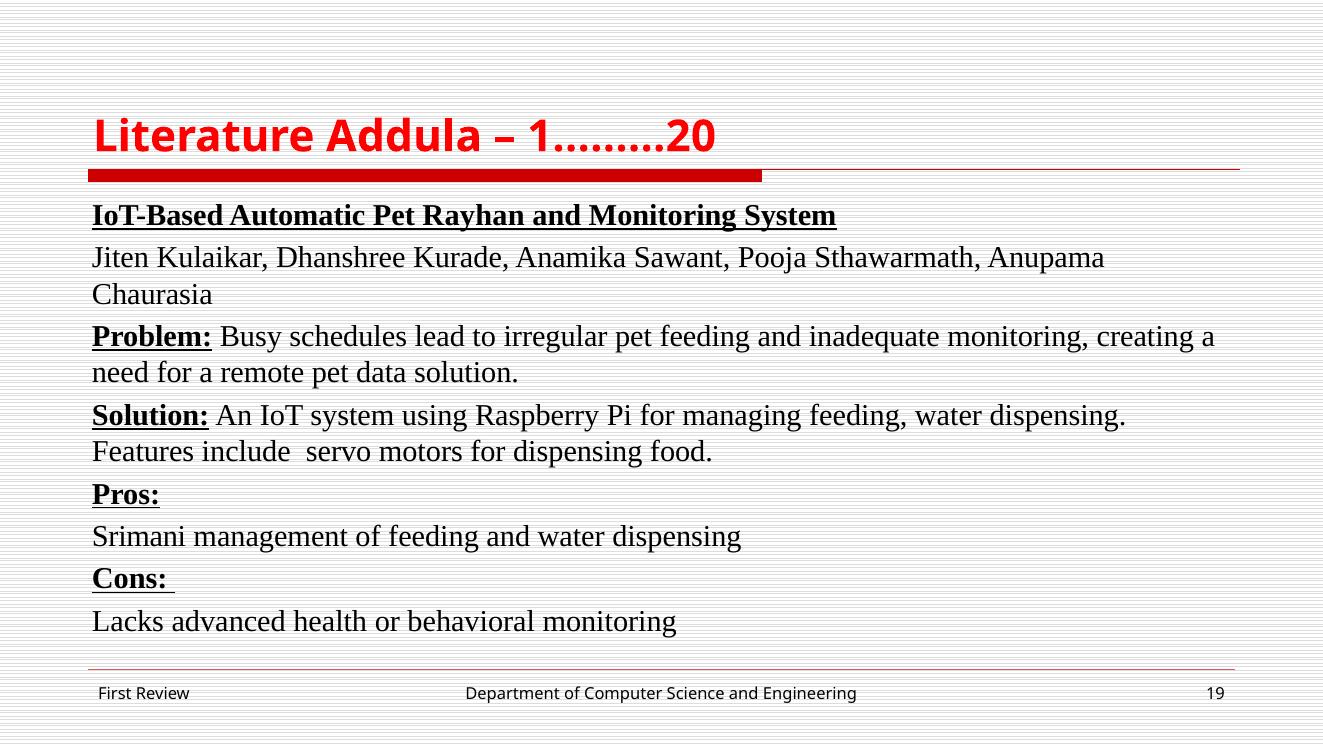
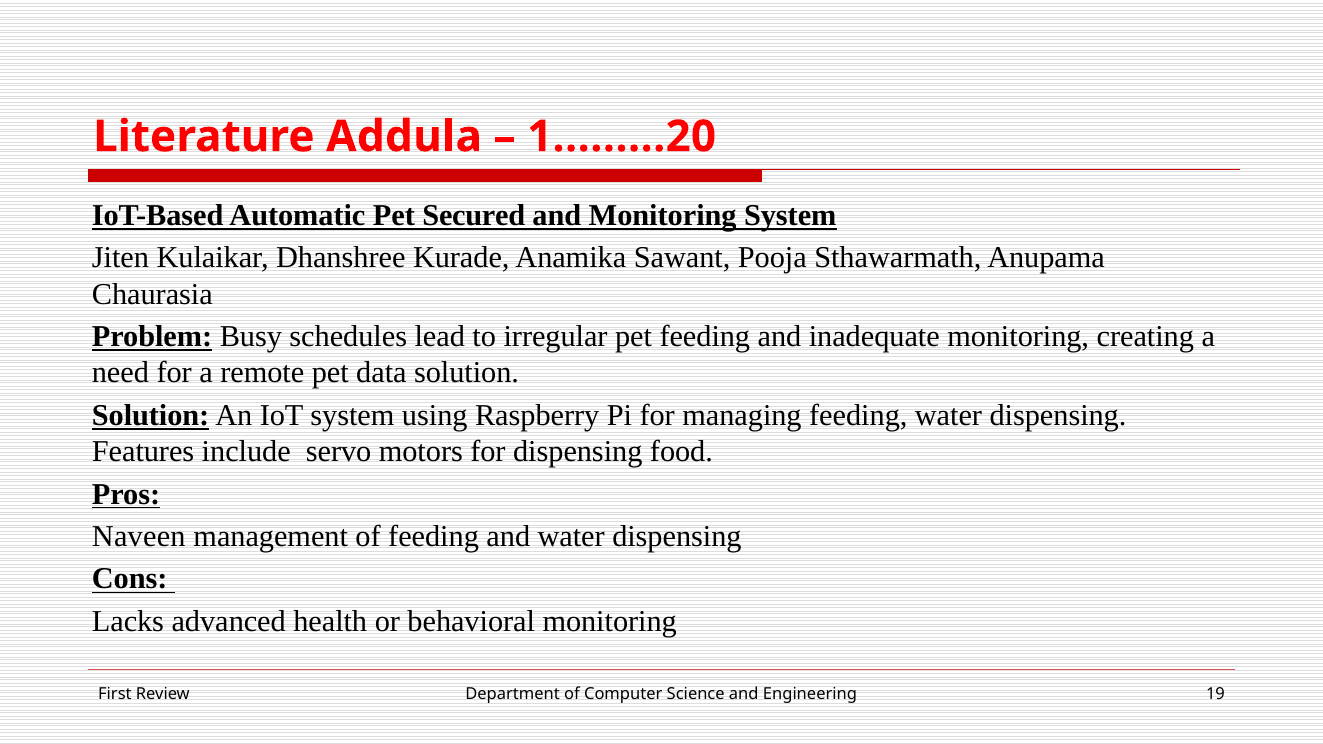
Rayhan: Rayhan -> Secured
Srimani: Srimani -> Naveen
